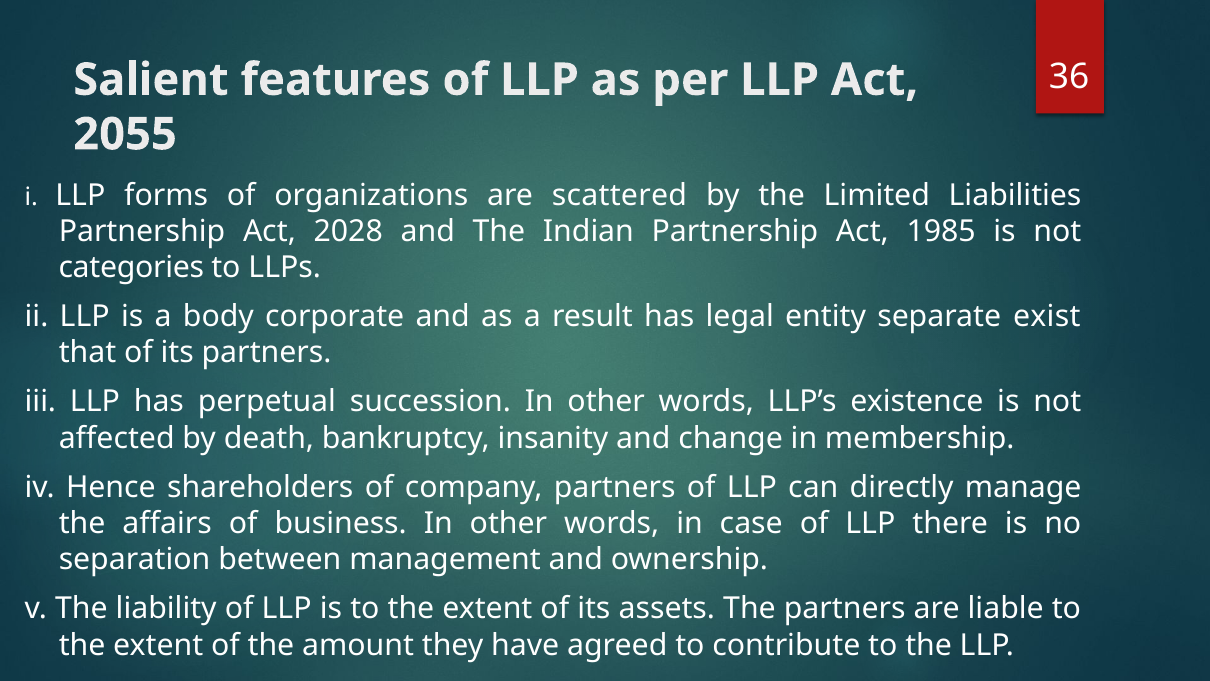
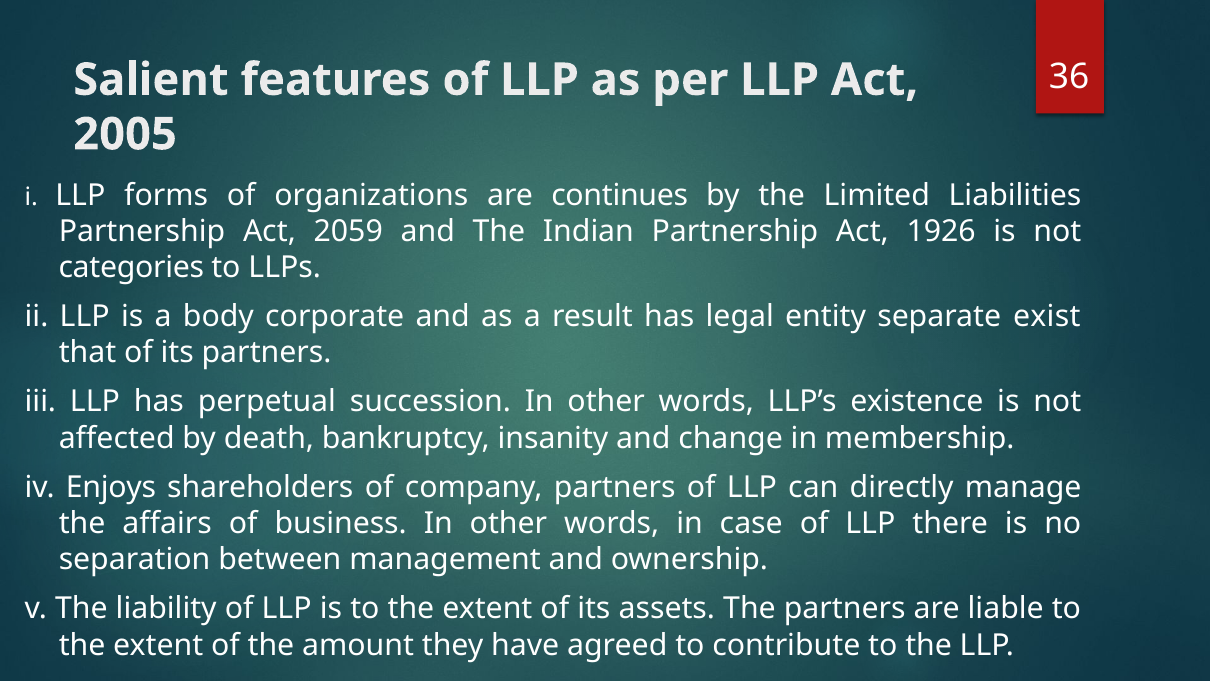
2055: 2055 -> 2005
scattered: scattered -> continues
2028: 2028 -> 2059
1985: 1985 -> 1926
Hence: Hence -> Enjoys
